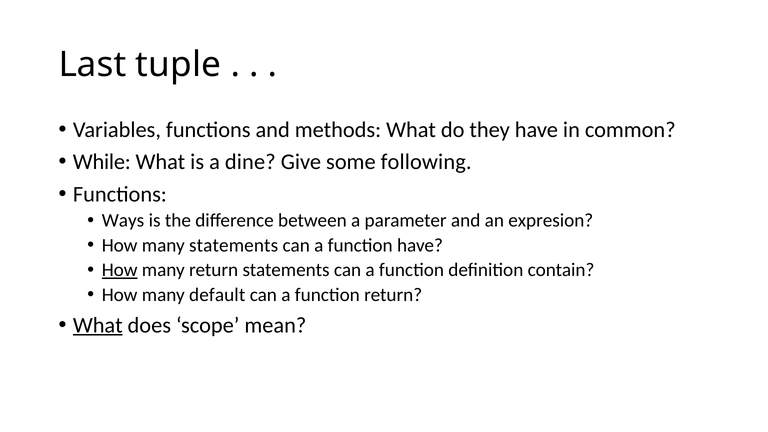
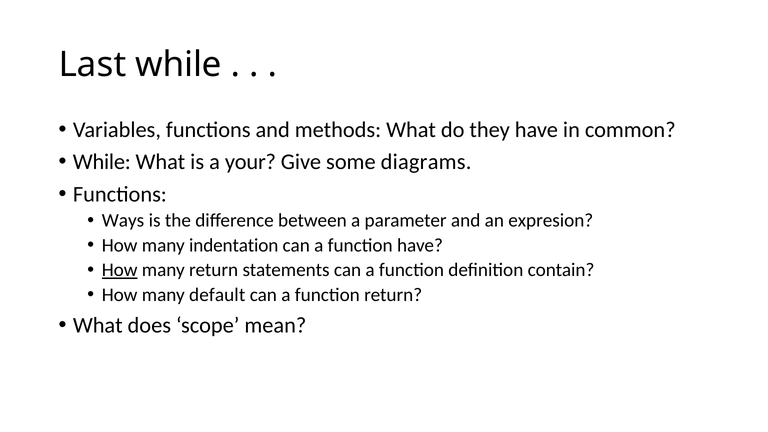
Last tuple: tuple -> while
dine: dine -> your
following: following -> diagrams
many statements: statements -> indentation
What at (98, 325) underline: present -> none
